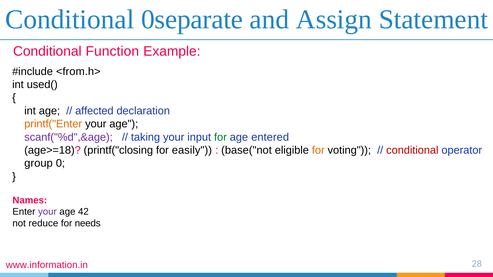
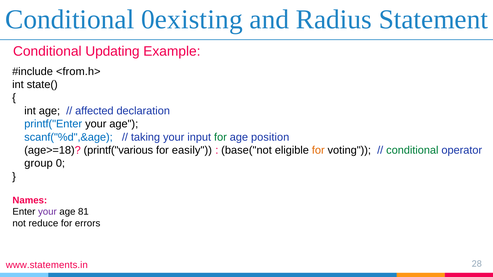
0separate: 0separate -> 0existing
Assign: Assign -> Radius
Function: Function -> Updating
used(: used( -> state(
printf("Enter colour: orange -> blue
scanf("%d",&age colour: purple -> blue
entered: entered -> position
printf("closing: printf("closing -> printf("various
conditional at (412, 150) colour: red -> green
42: 42 -> 81
needs: needs -> errors
www.information.in: www.information.in -> www.statements.in
